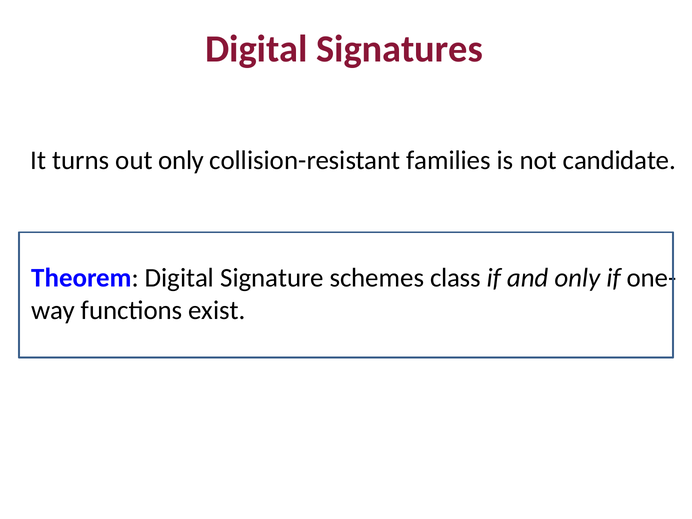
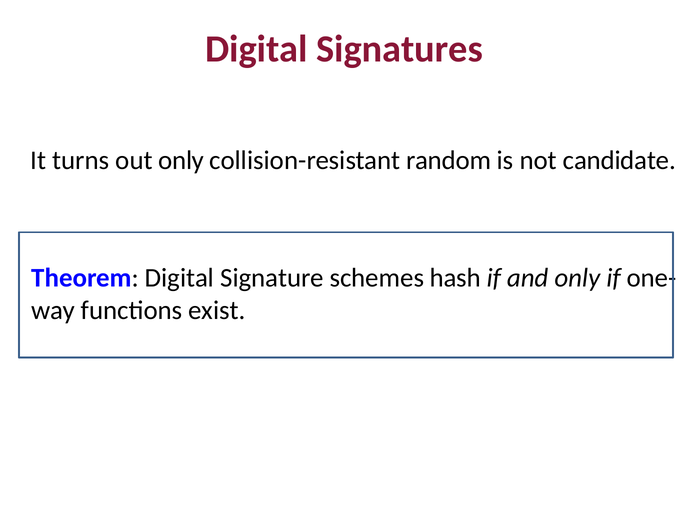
families: families -> random
class: class -> hash
